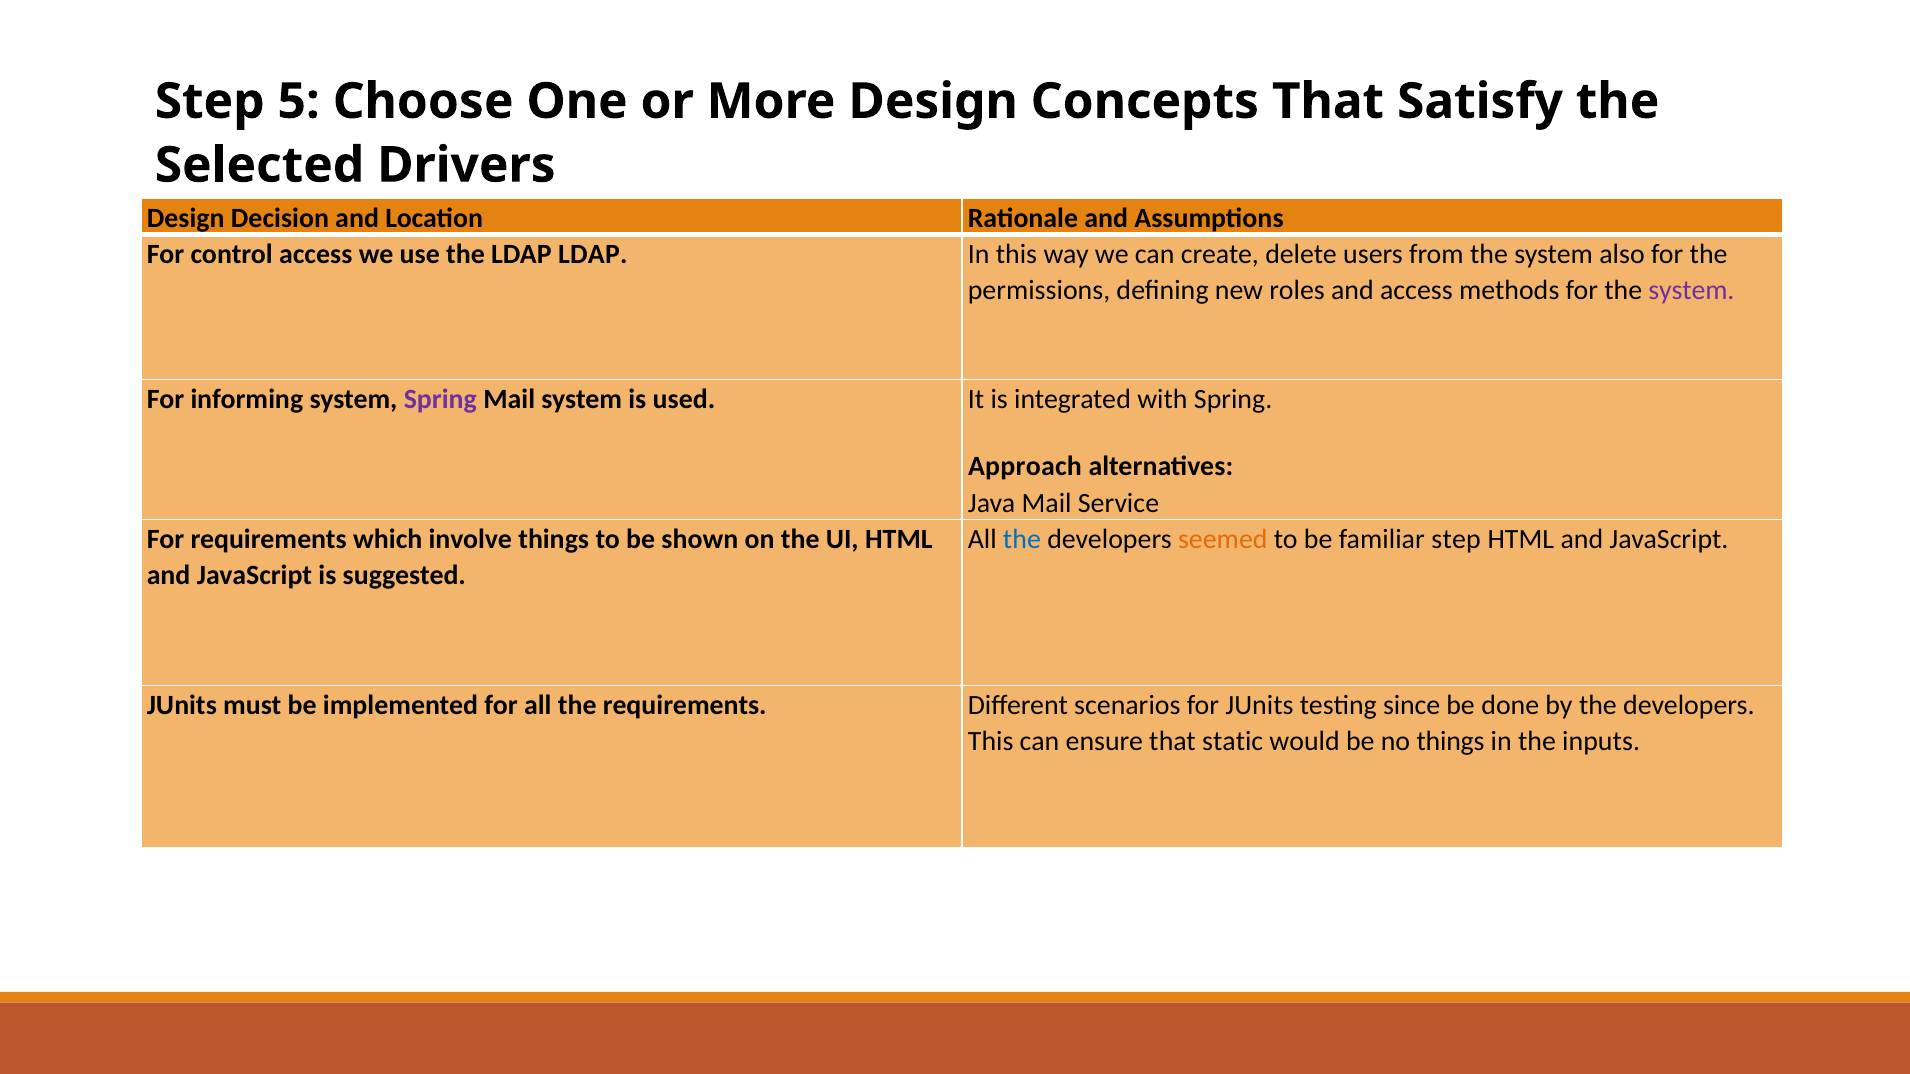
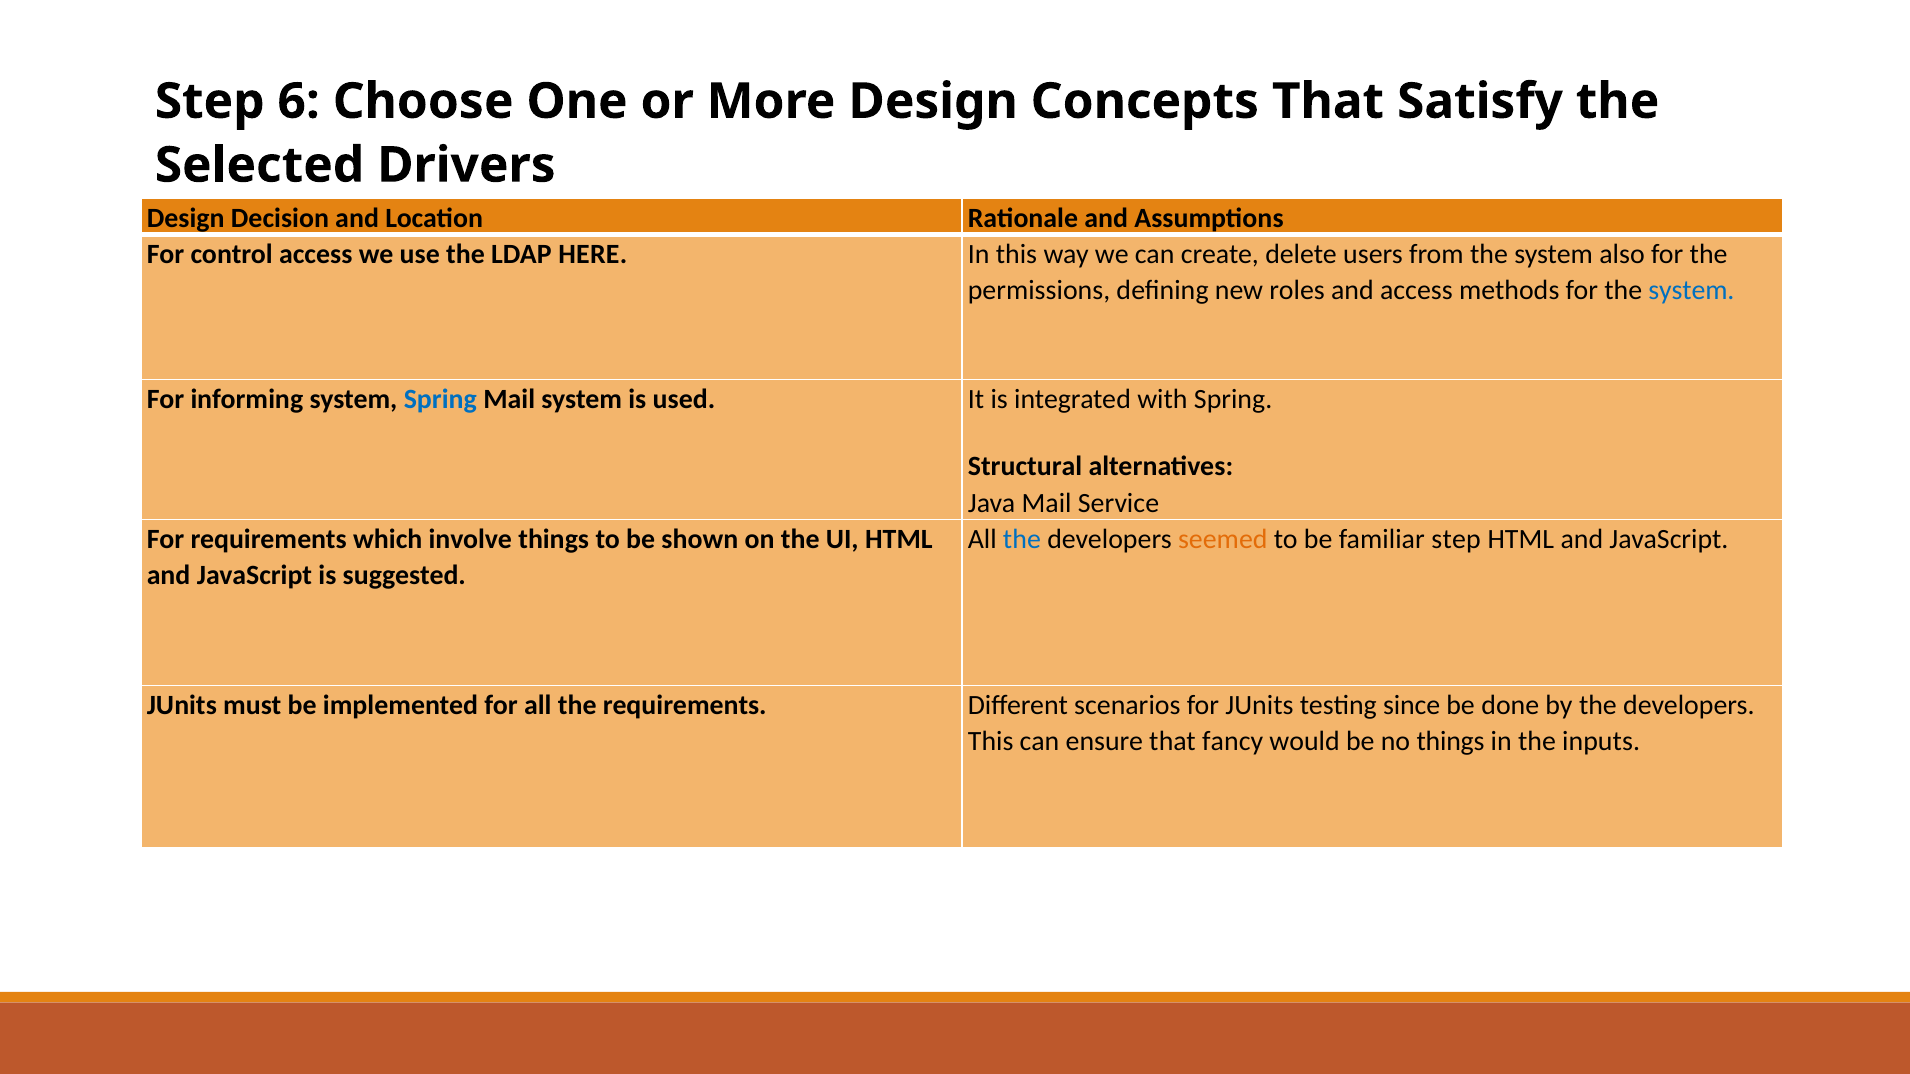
5: 5 -> 6
LDAP LDAP: LDAP -> HERE
system at (1691, 291) colour: purple -> blue
Spring at (440, 399) colour: purple -> blue
Approach: Approach -> Structural
static: static -> fancy
